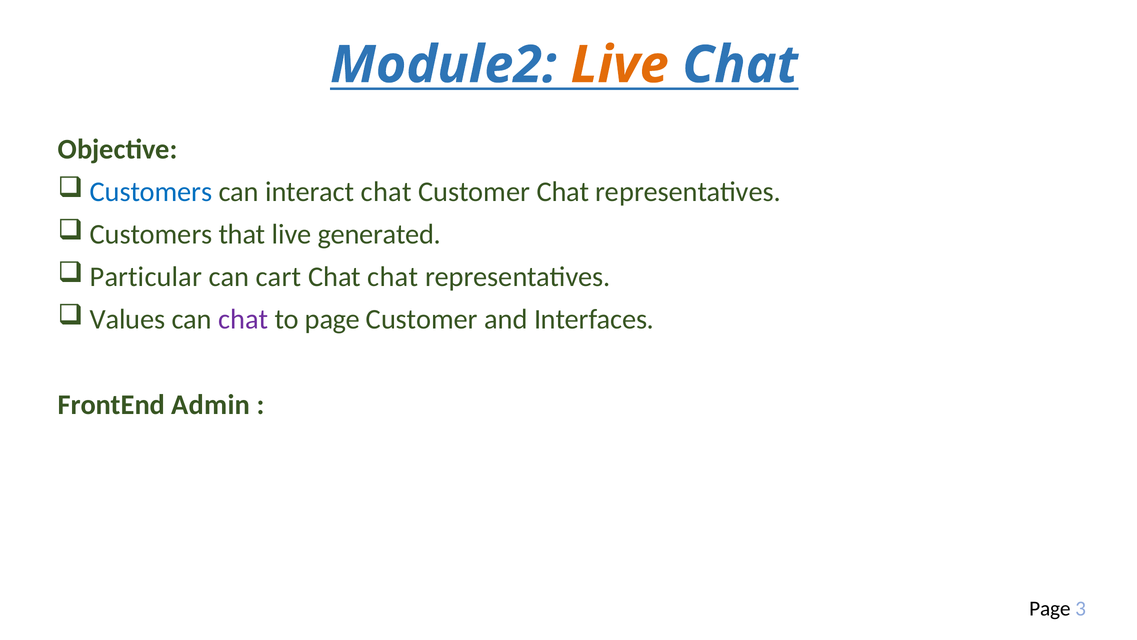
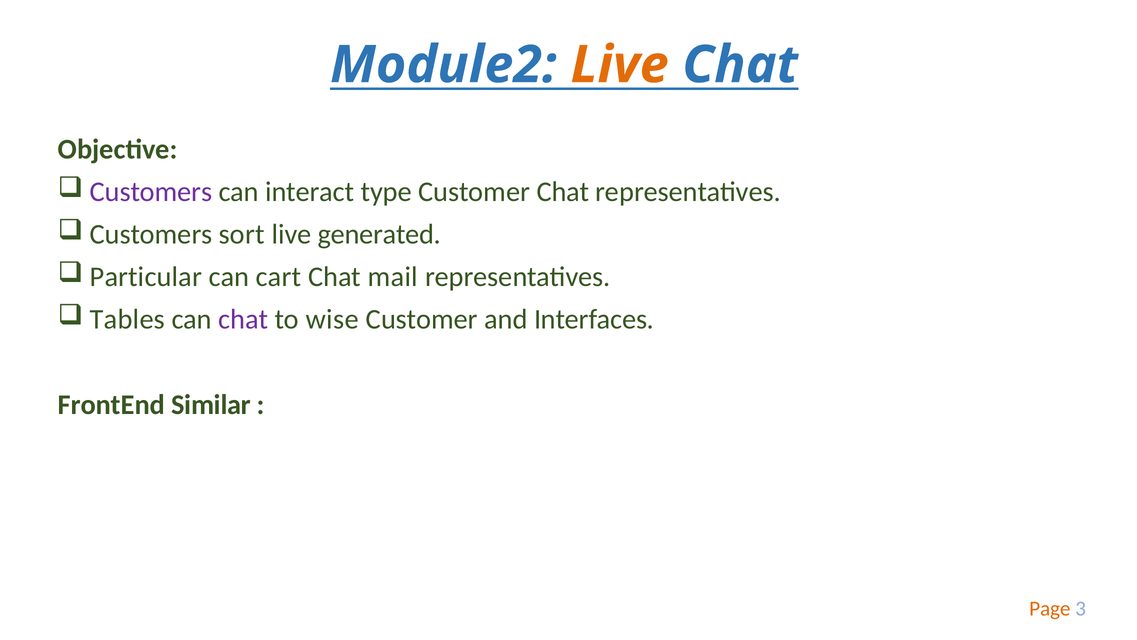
Customers at (151, 192) colour: blue -> purple
interact chat: chat -> type
that: that -> sort
Chat chat: chat -> mail
Values: Values -> Tables
to page: page -> wise
Admin: Admin -> Similar
Page at (1050, 608) colour: black -> orange
